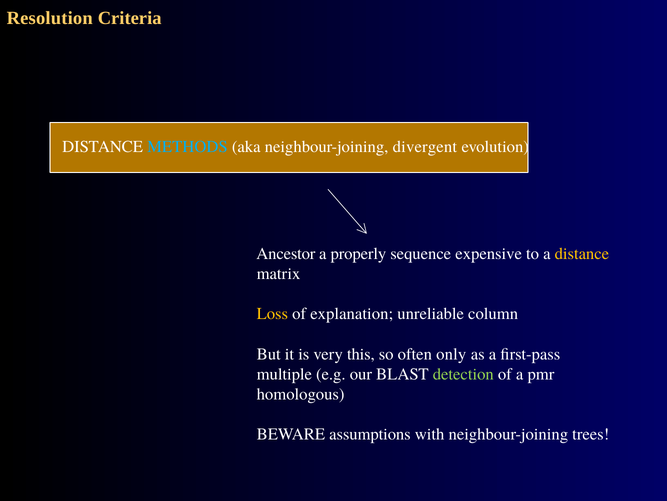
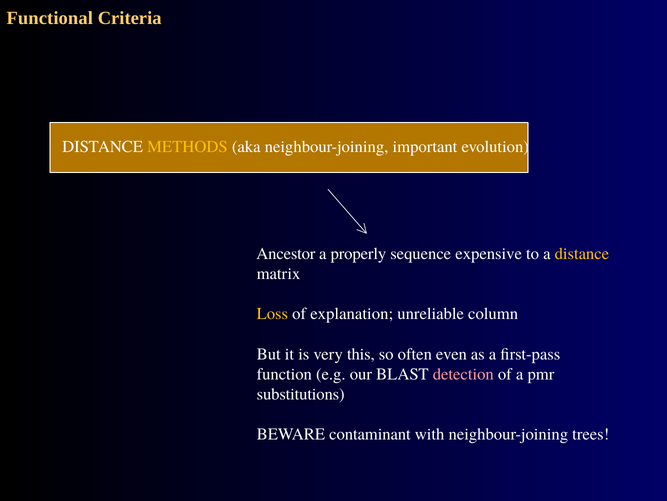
Resolution: Resolution -> Functional
METHODS colour: light blue -> yellow
divergent: divergent -> important
only: only -> even
multiple: multiple -> function
detection colour: light green -> pink
homologous: homologous -> substitutions
assumptions: assumptions -> contaminant
